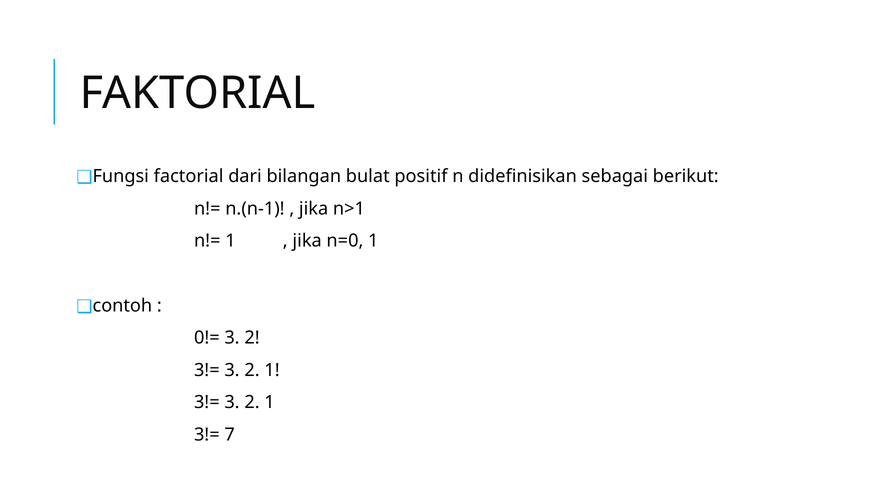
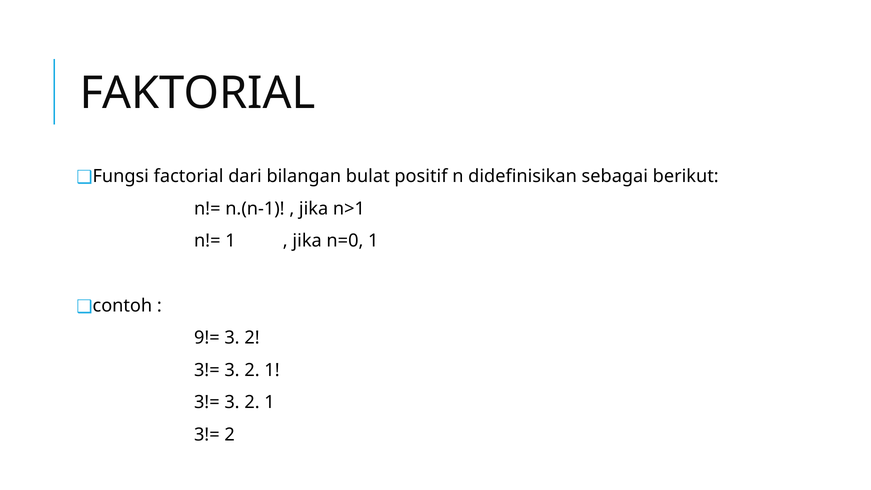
0!=: 0!= -> 9!=
3!= 7: 7 -> 2
